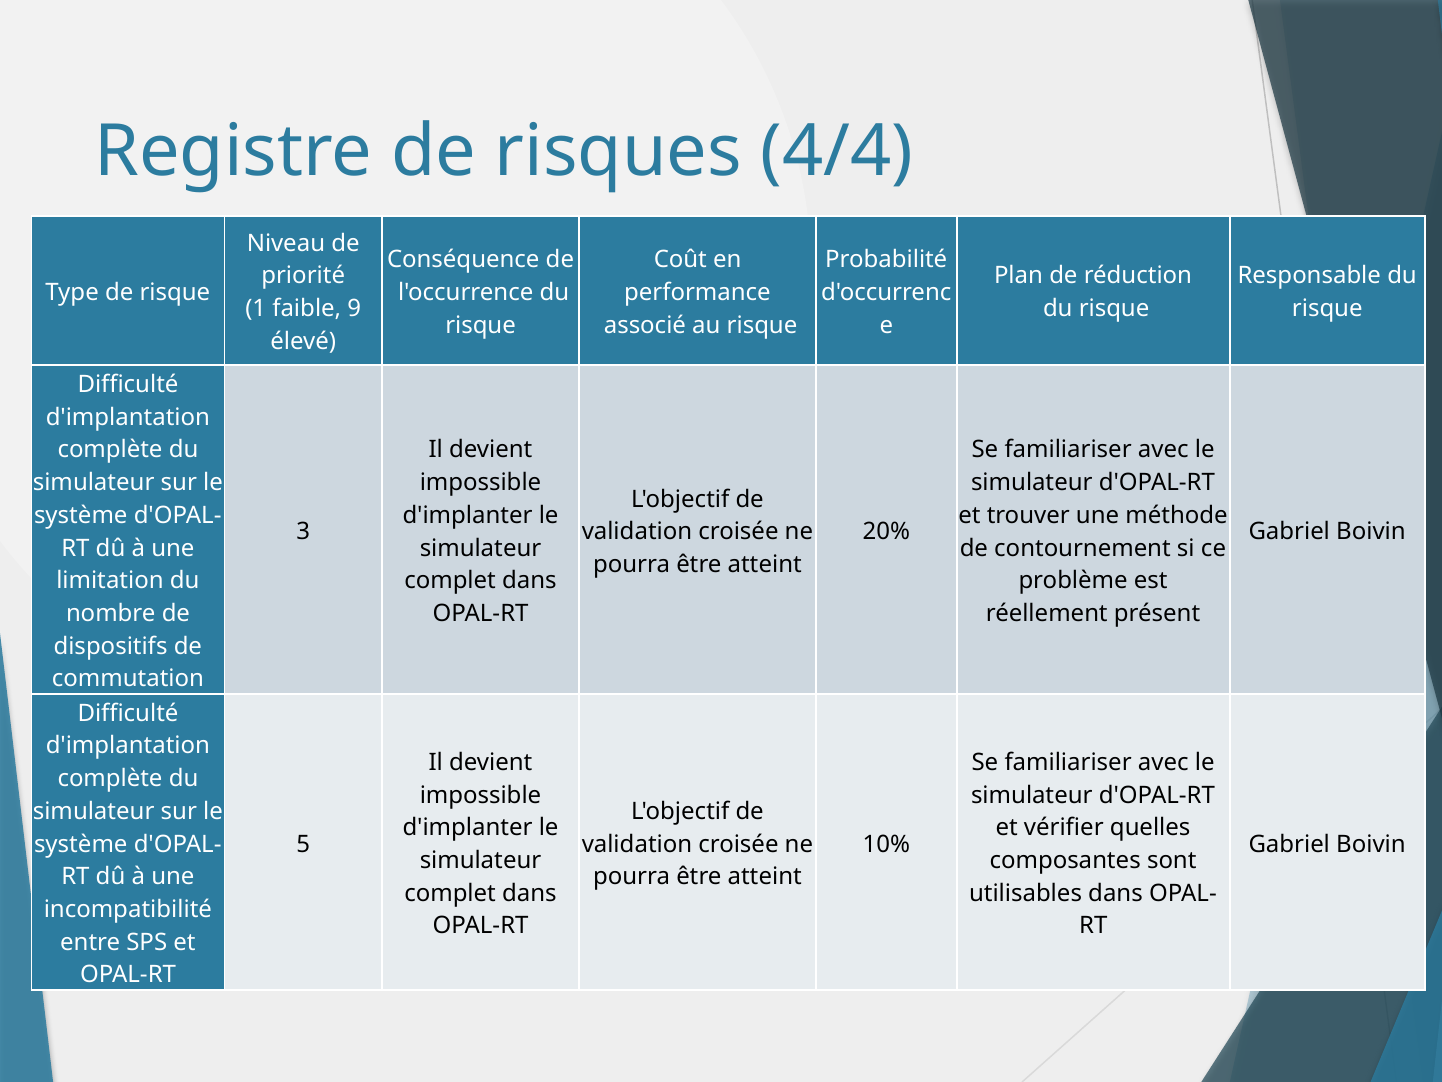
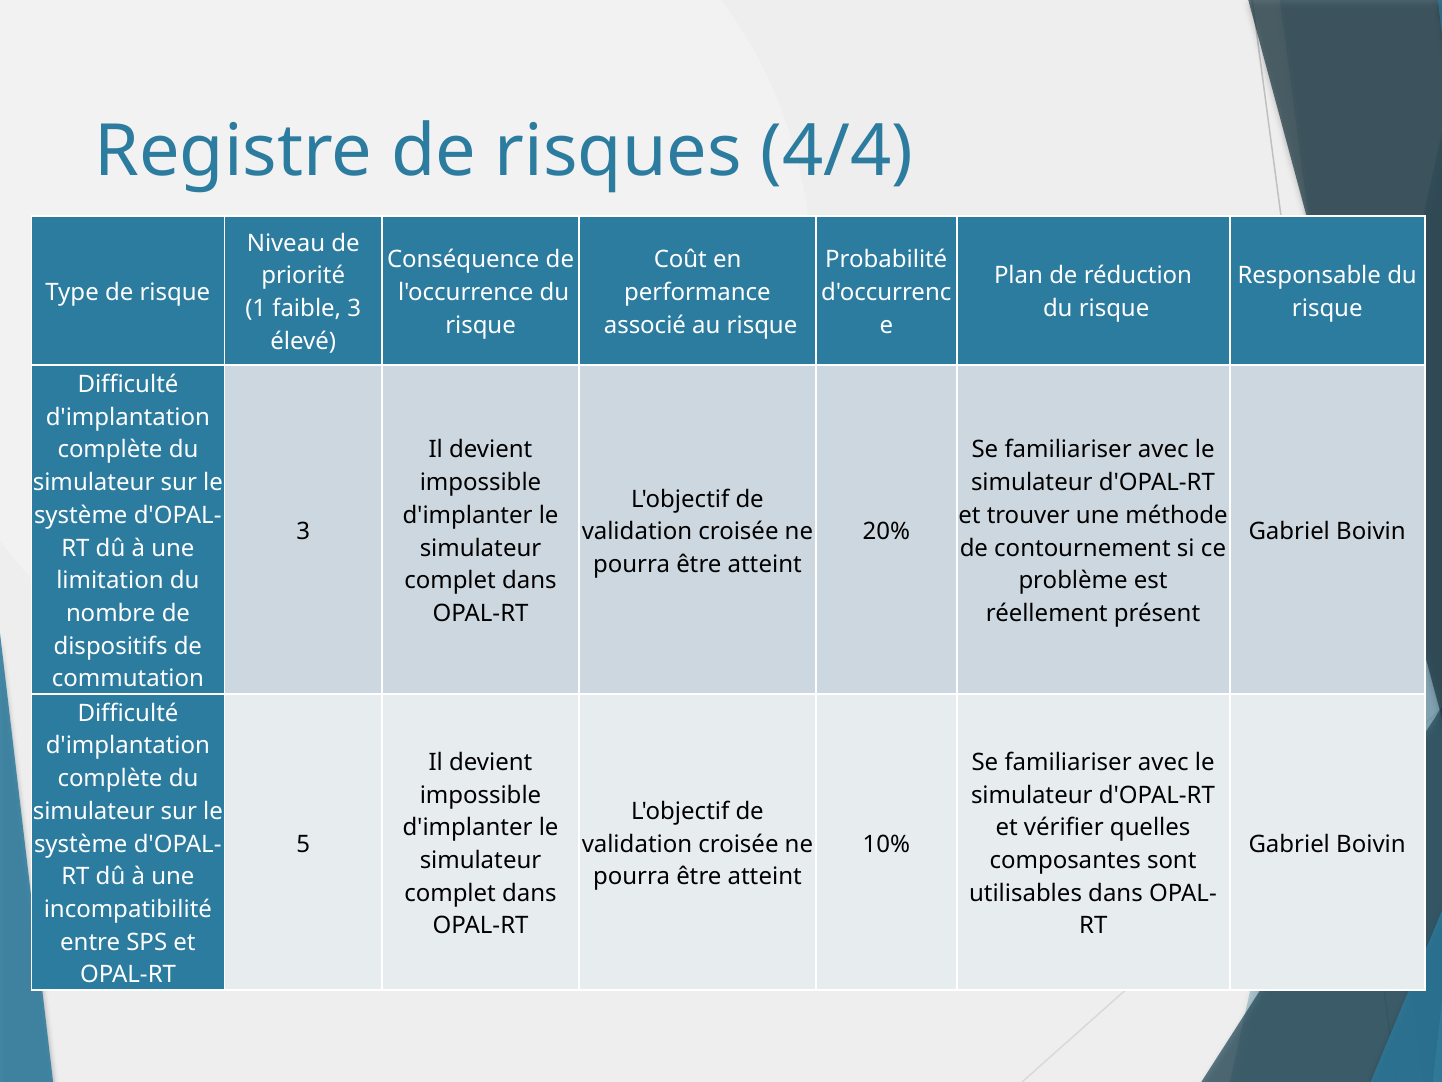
faible 9: 9 -> 3
